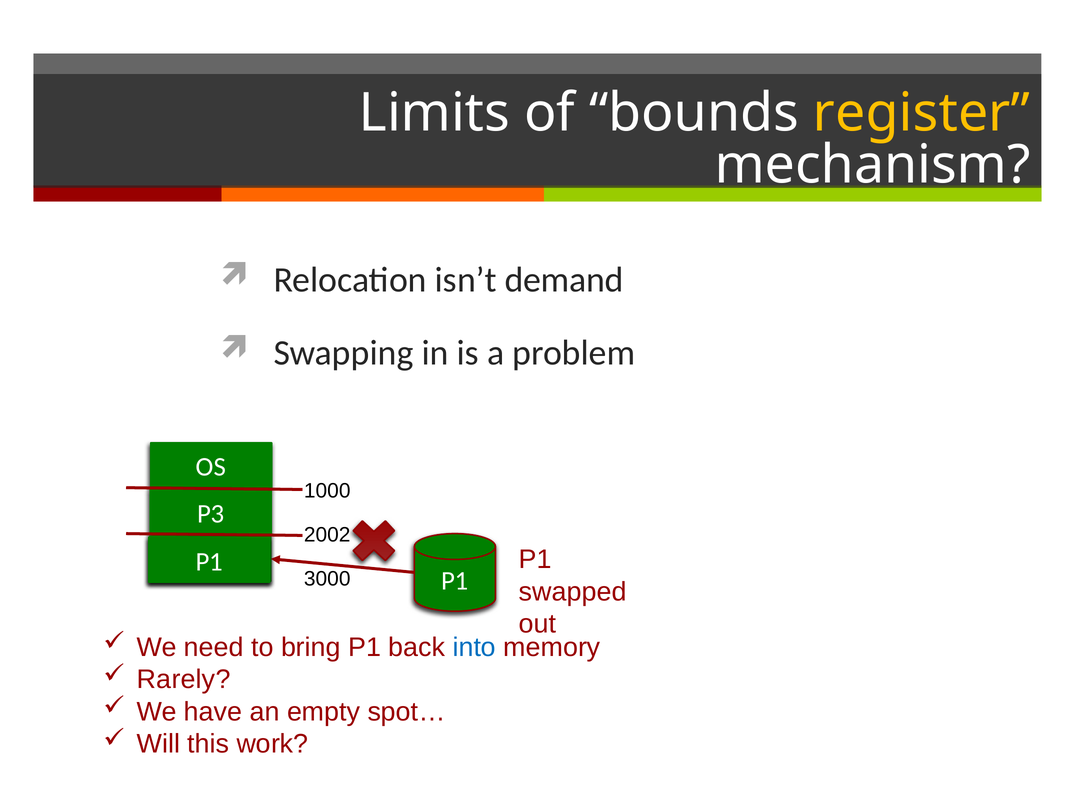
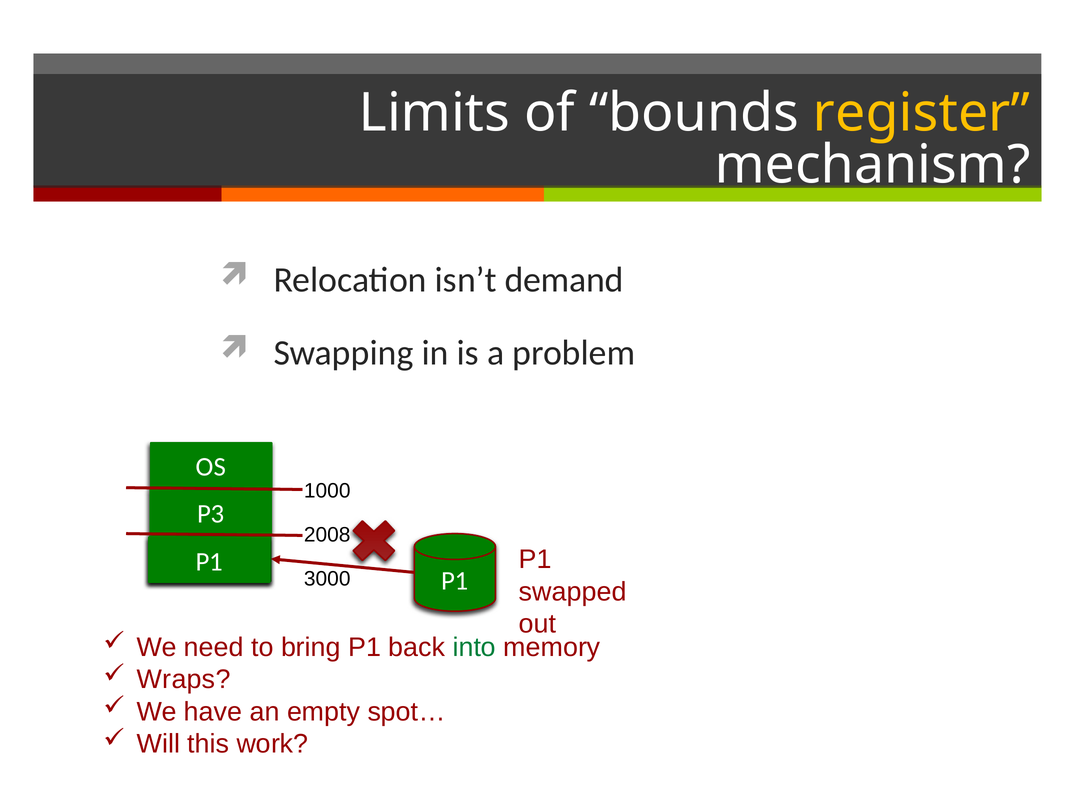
2002: 2002 -> 2008
into colour: blue -> green
Rarely: Rarely -> Wraps
